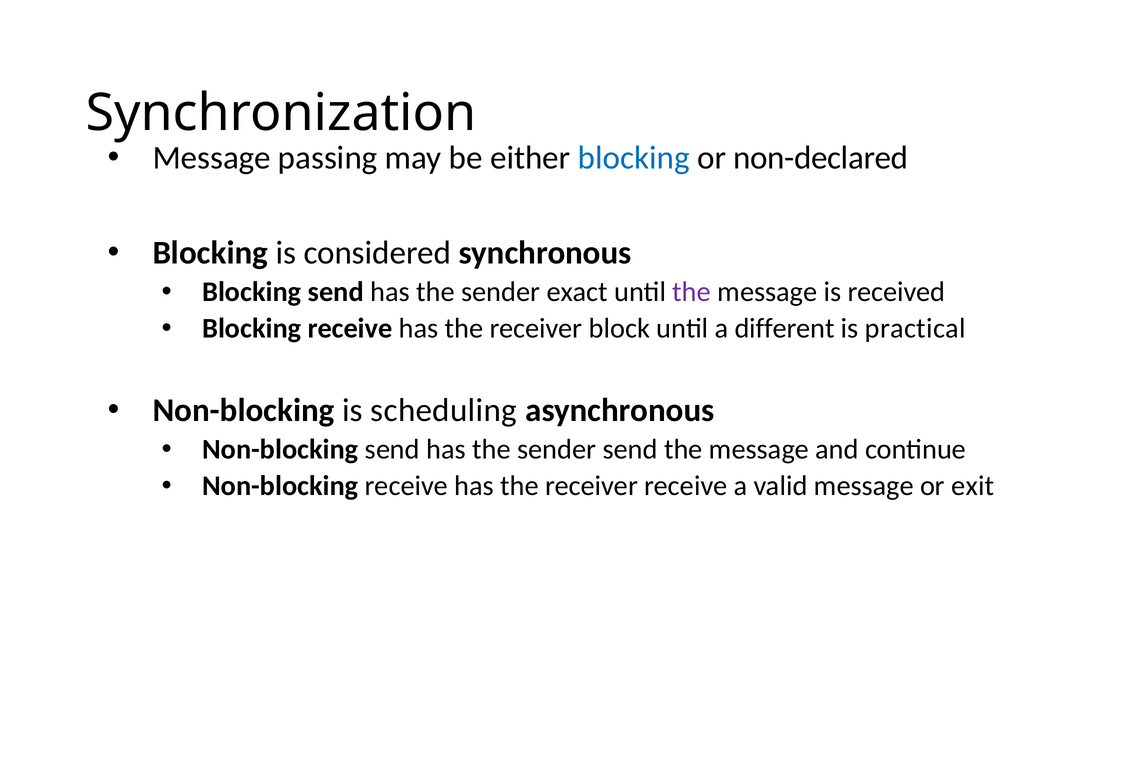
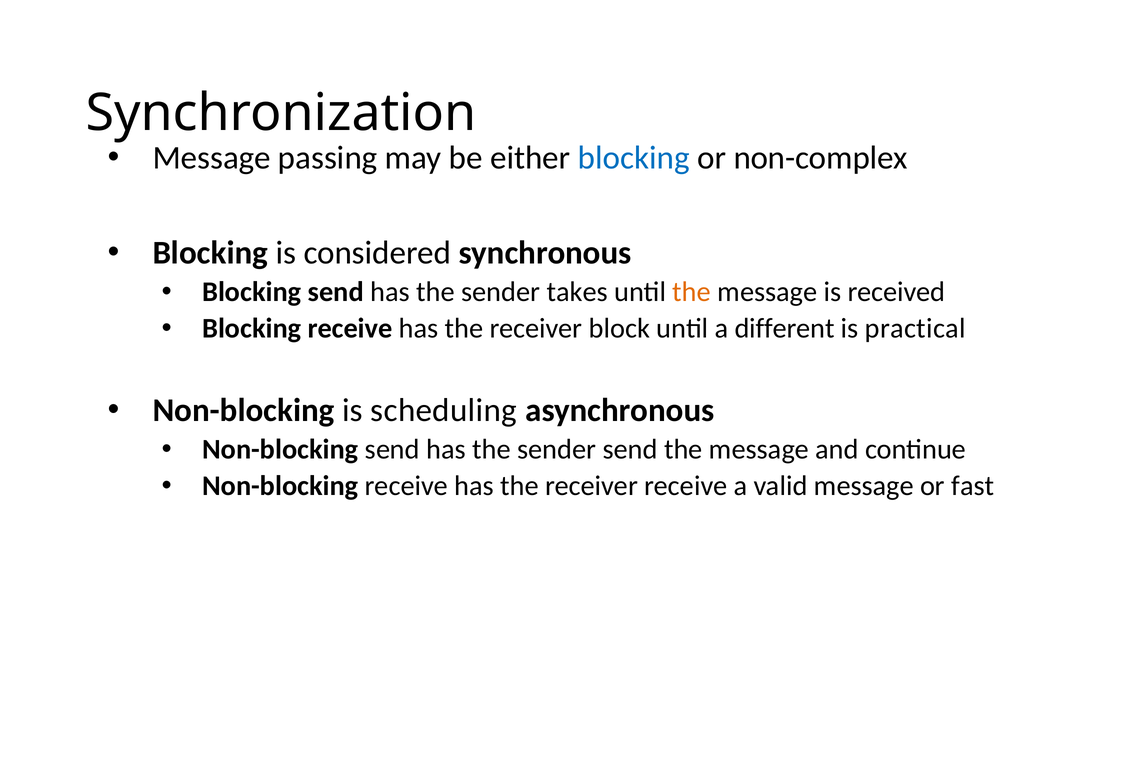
non-declared: non-declared -> non-complex
exact: exact -> takes
the at (692, 292) colour: purple -> orange
exit: exit -> fast
